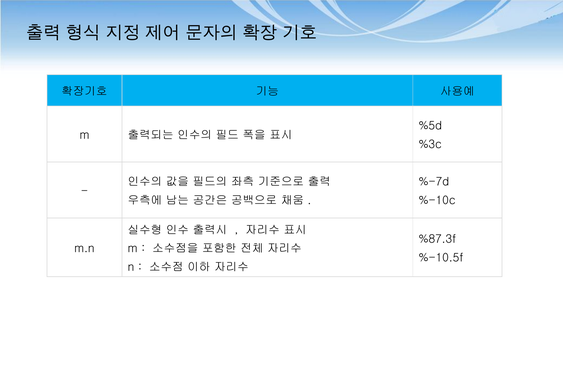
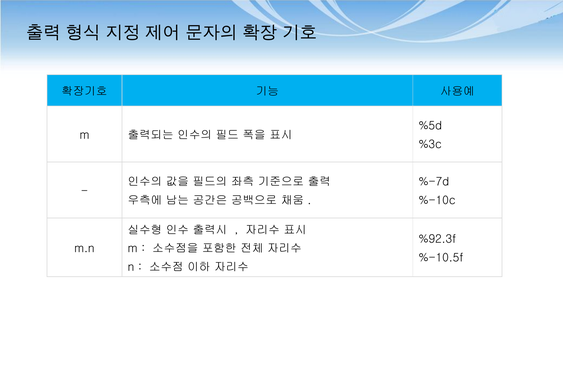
%87.3f: %87.3f -> %92.3f
